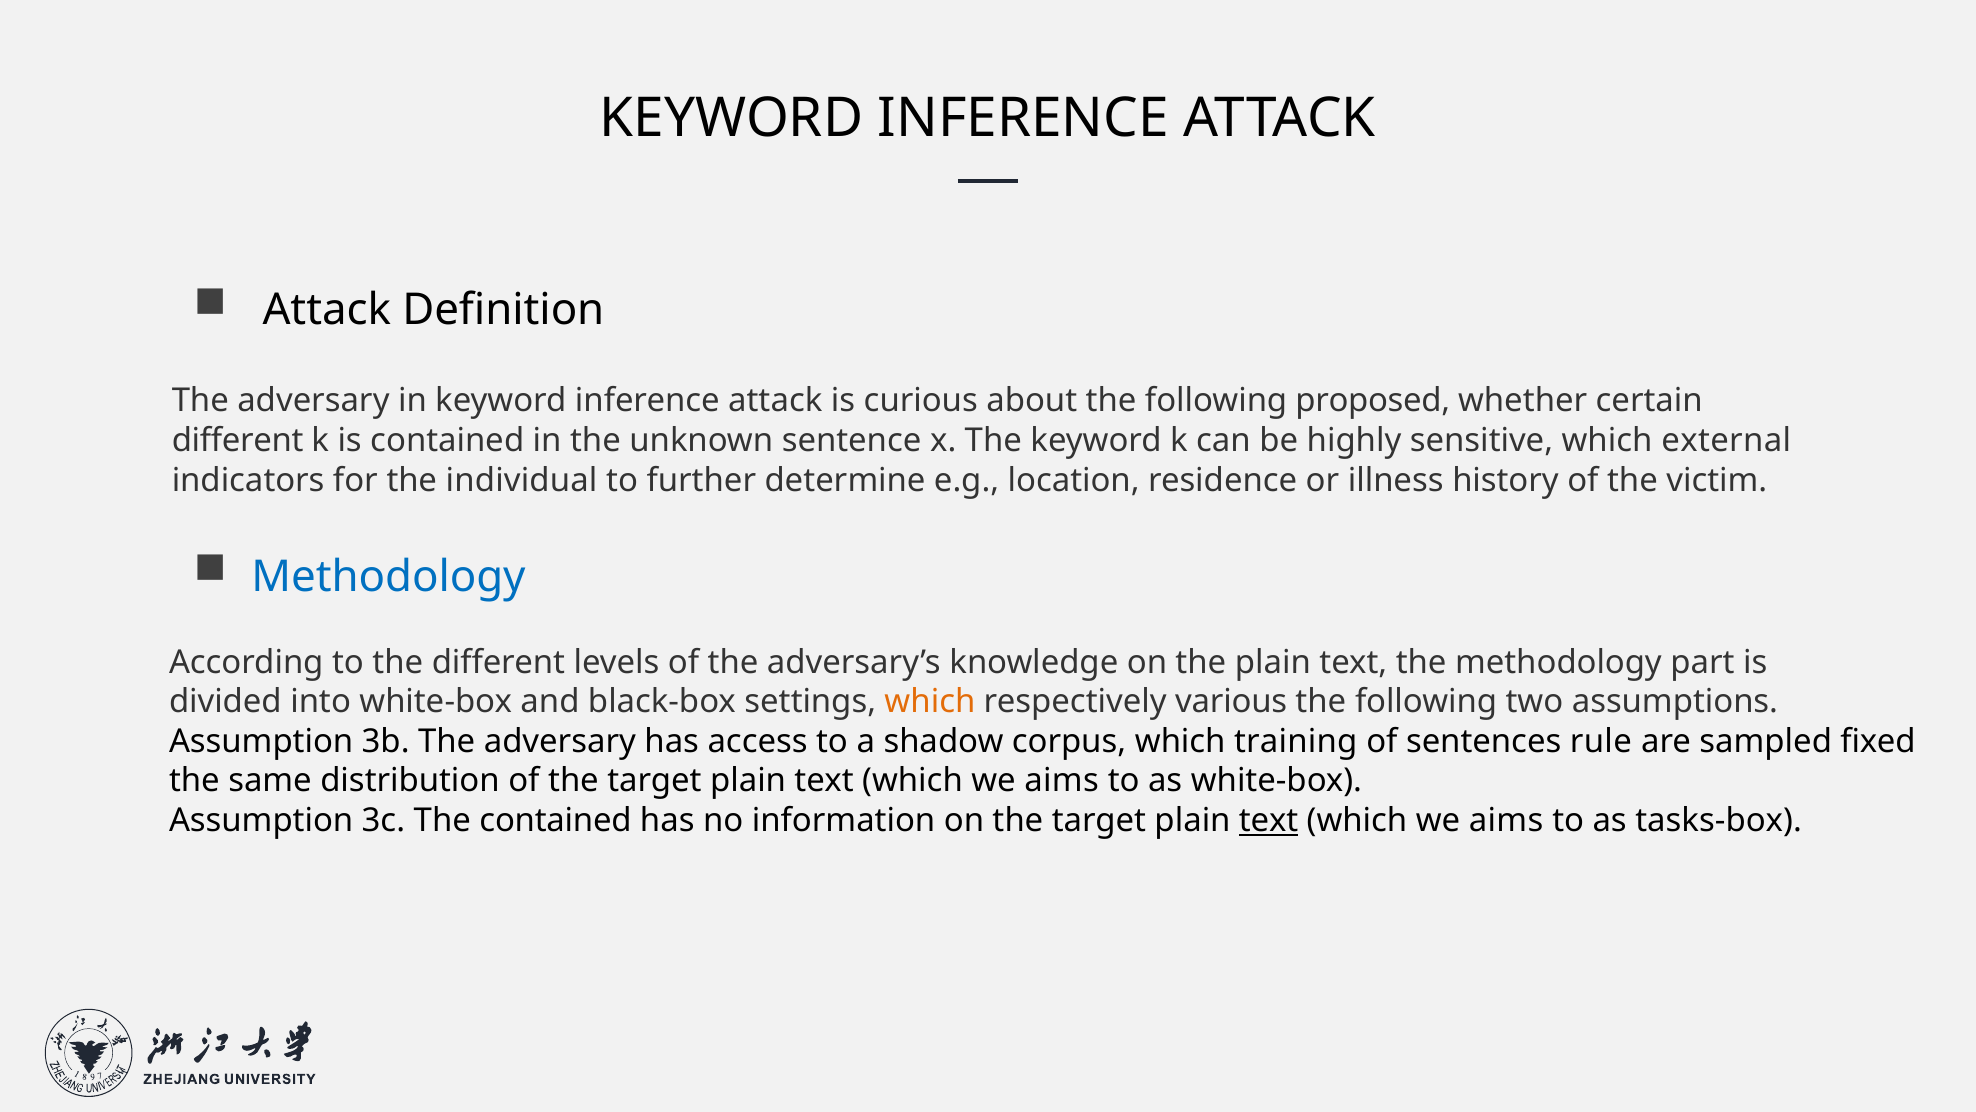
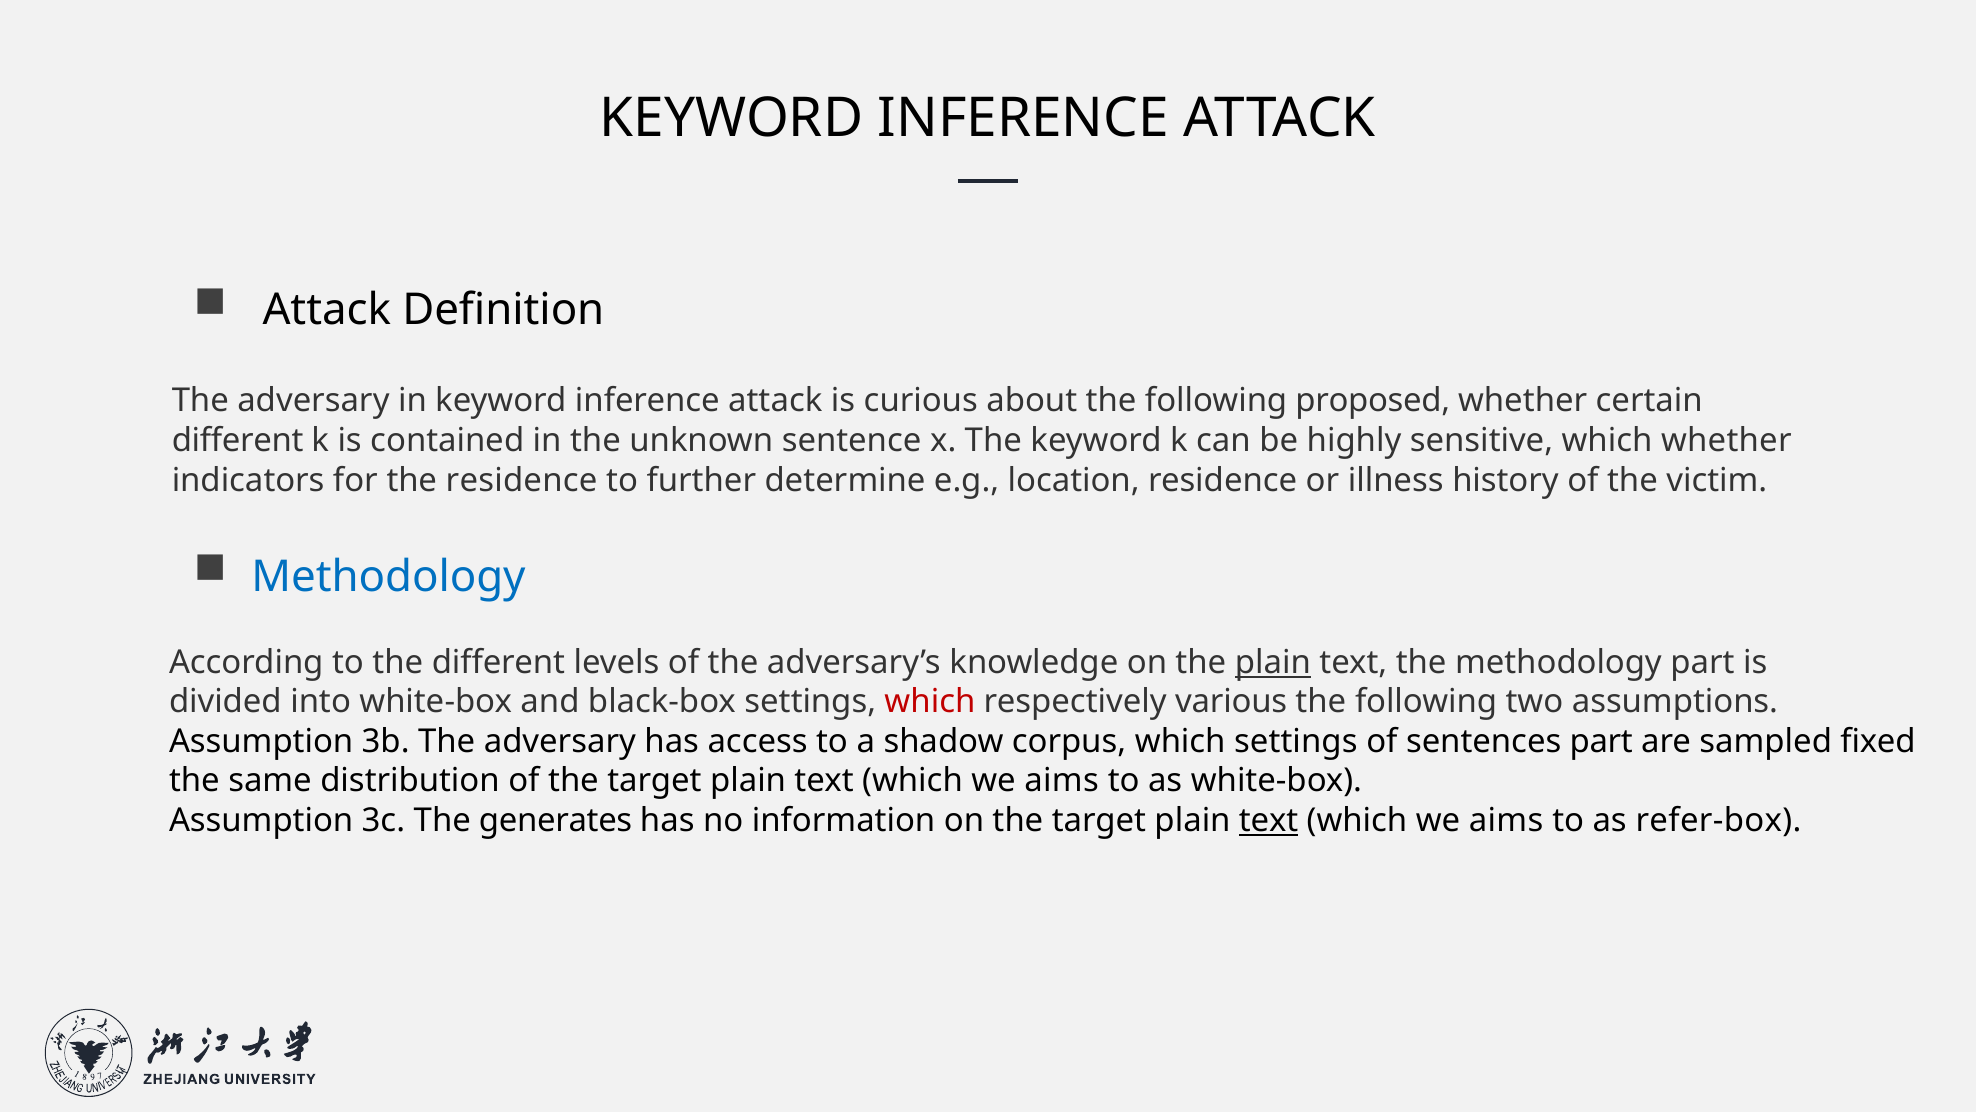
which external: external -> whether
the individual: individual -> residence
plain at (1273, 662) underline: none -> present
which at (930, 702) colour: orange -> red
which training: training -> settings
sentences rule: rule -> part
The contained: contained -> generates
tasks-box: tasks-box -> refer-box
